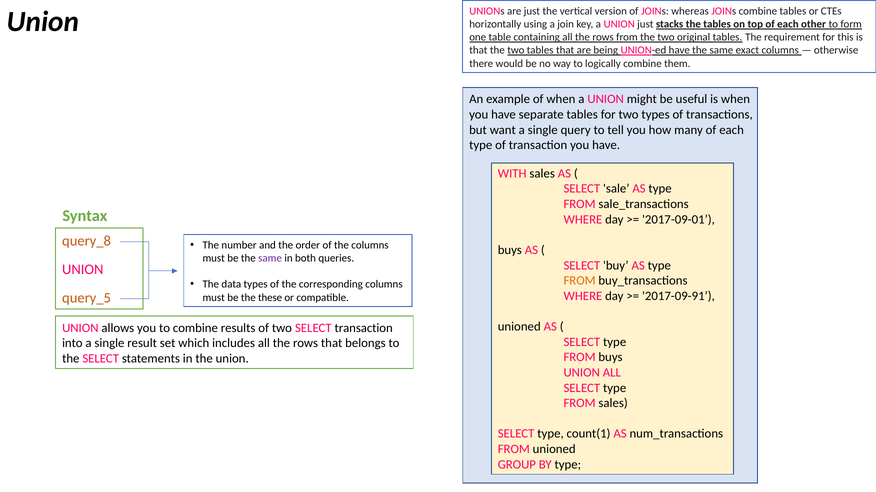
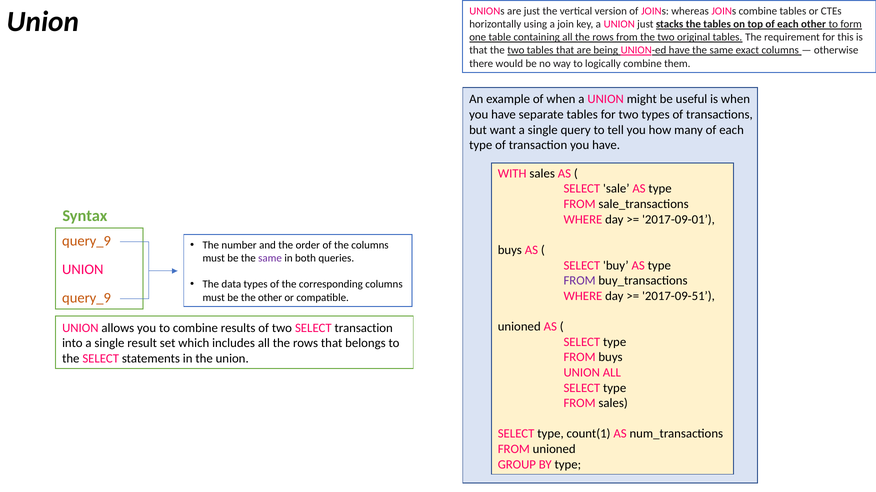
query_8 at (87, 241): query_8 -> query_9
FROM at (580, 281) colour: orange -> purple
2017-09-91: 2017-09-91 -> 2017-09-51
query_5 at (87, 298): query_5 -> query_9
the these: these -> other
